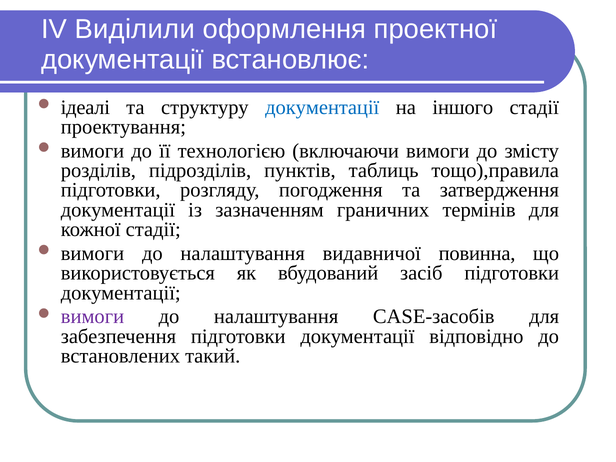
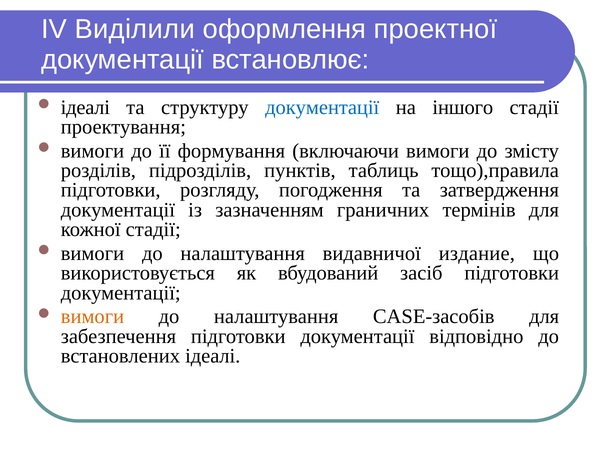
технологією: технологією -> формування
повинна: повинна -> издание
вимоги at (92, 317) colour: purple -> orange
встановлених такий: такий -> ідеалі
